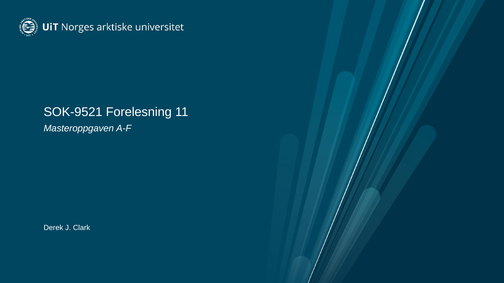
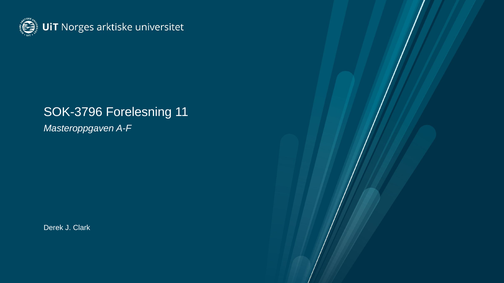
SOK-9521: SOK-9521 -> SOK-3796
